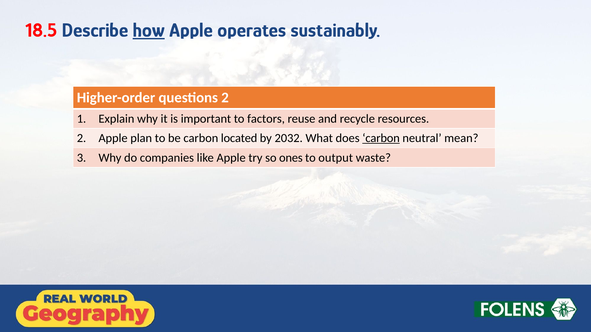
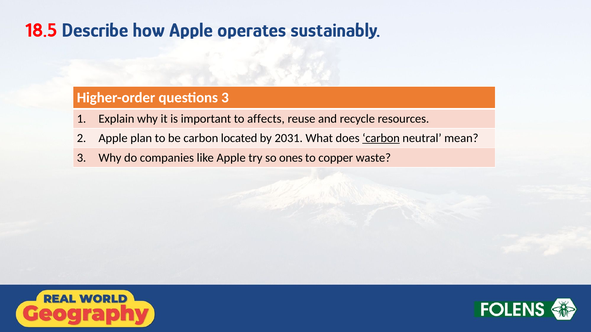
how underline: present -> none
questions 2: 2 -> 3
factors: factors -> affects
2032: 2032 -> 2031
output: output -> copper
